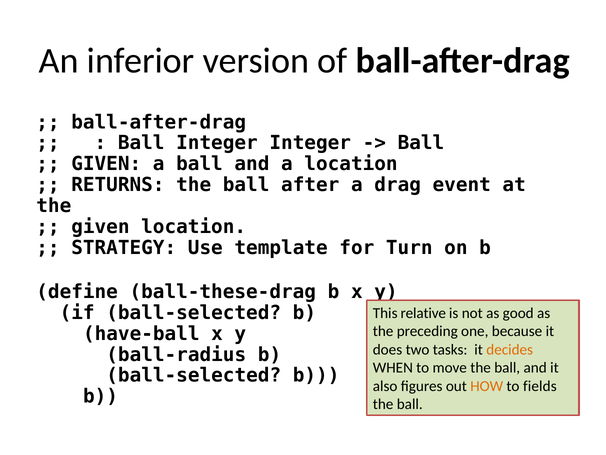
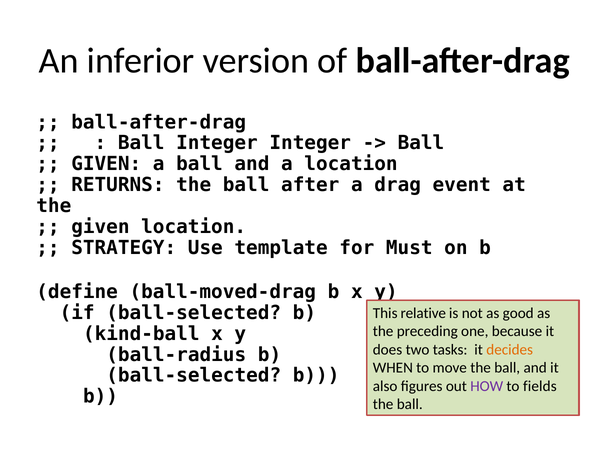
Turn: Turn -> Must
ball-these-drag: ball-these-drag -> ball-moved-drag
have-ball: have-ball -> kind-ball
HOW colour: orange -> purple
